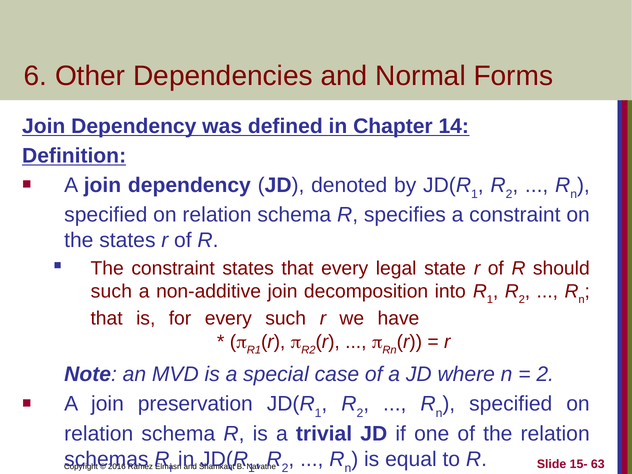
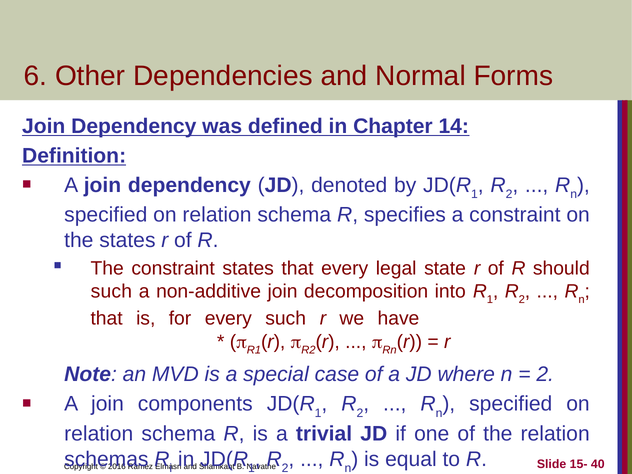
preservation: preservation -> components
63: 63 -> 40
